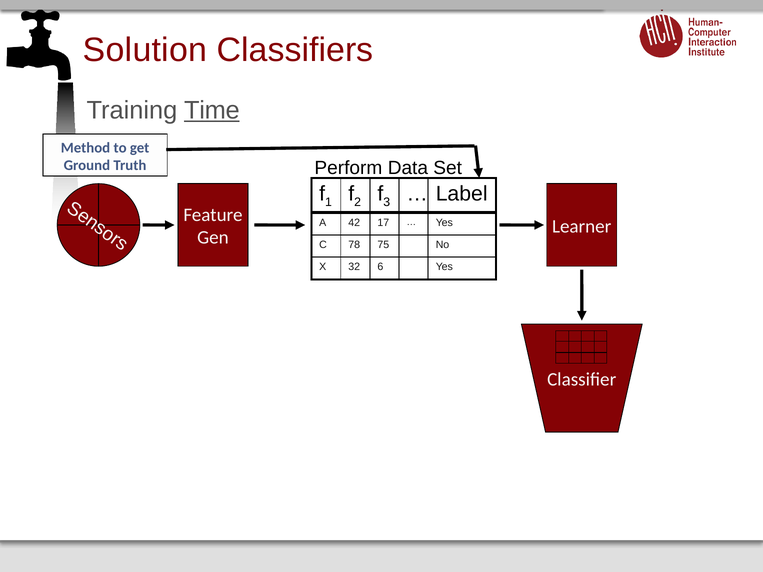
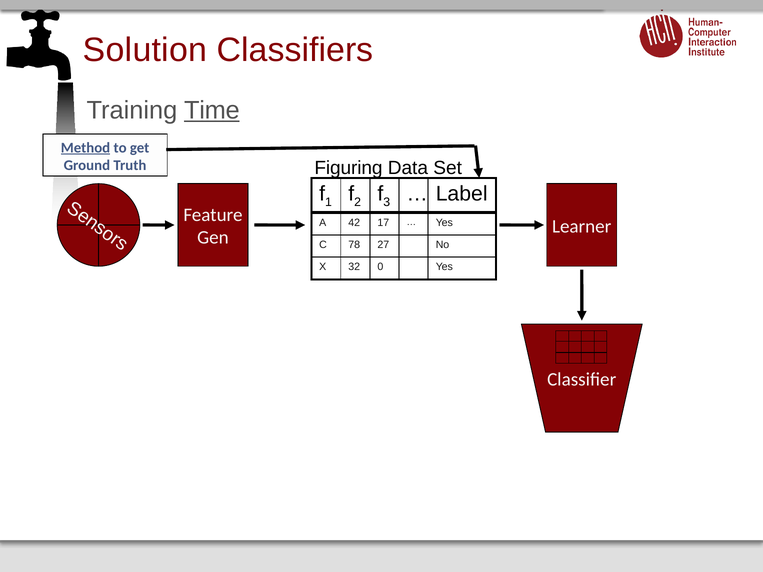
Method underline: none -> present
Perform: Perform -> Figuring
75: 75 -> 27
6: 6 -> 0
